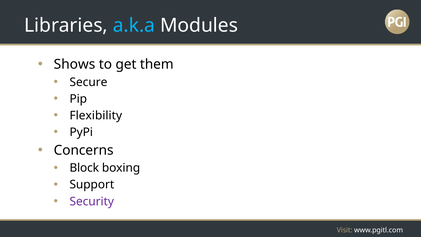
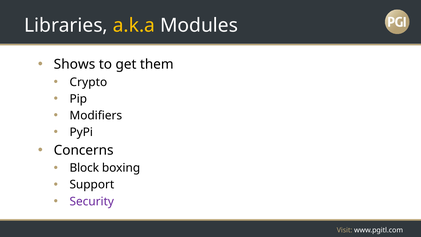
a.k.a colour: light blue -> yellow
Secure: Secure -> Crypto
Flexibility: Flexibility -> Modifiers
